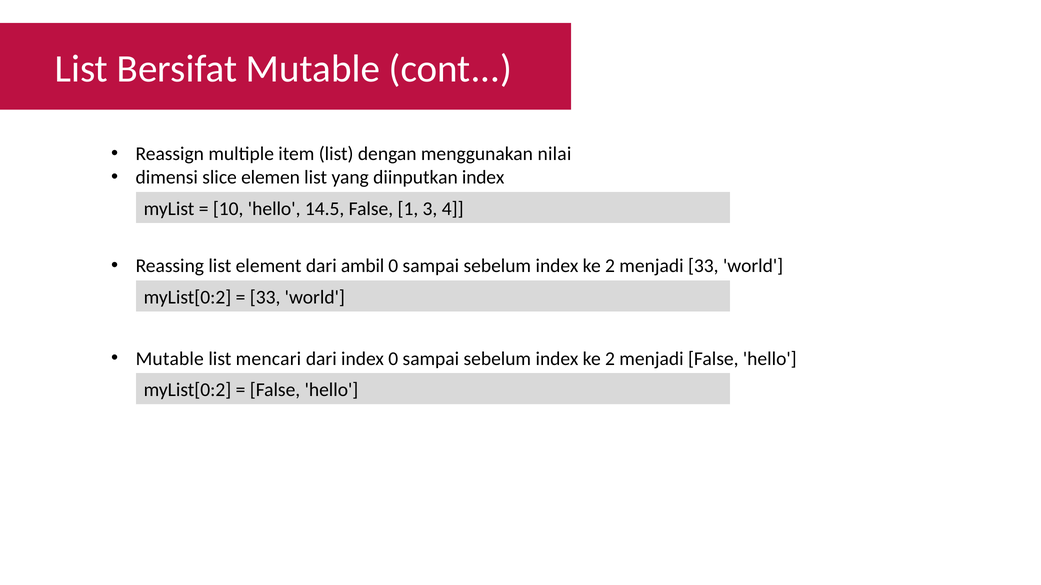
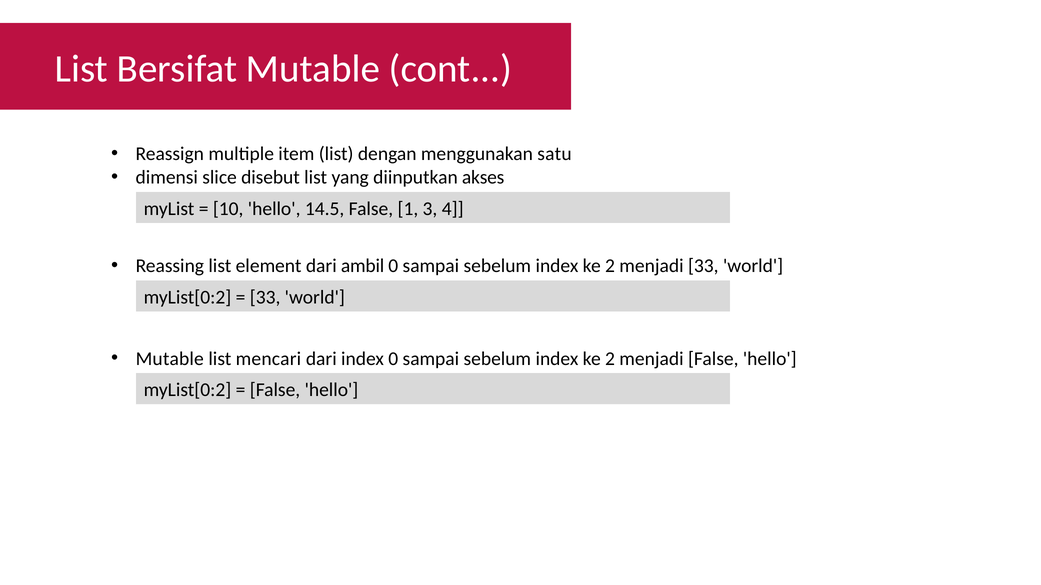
nilai: nilai -> satu
elemen: elemen -> disebut
diinputkan index: index -> akses
